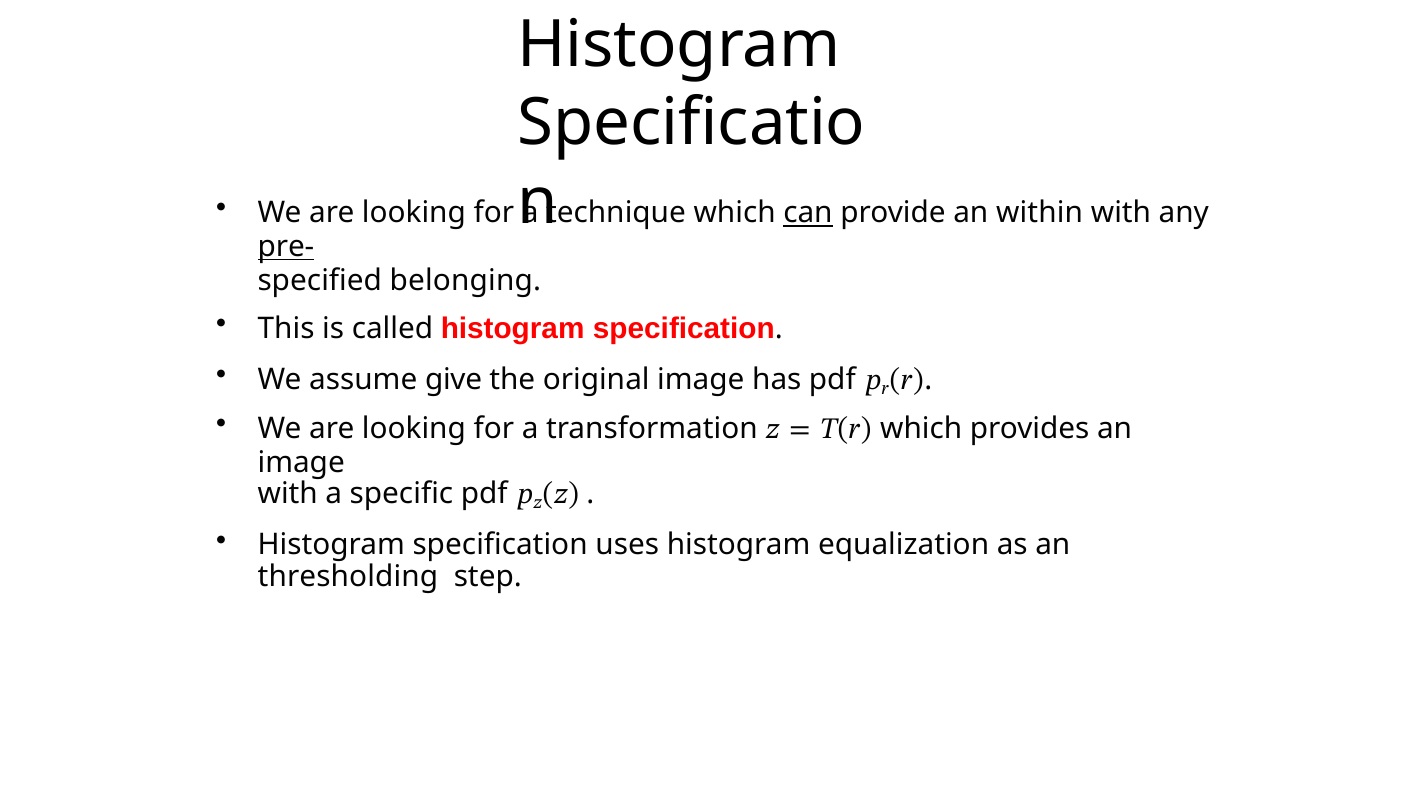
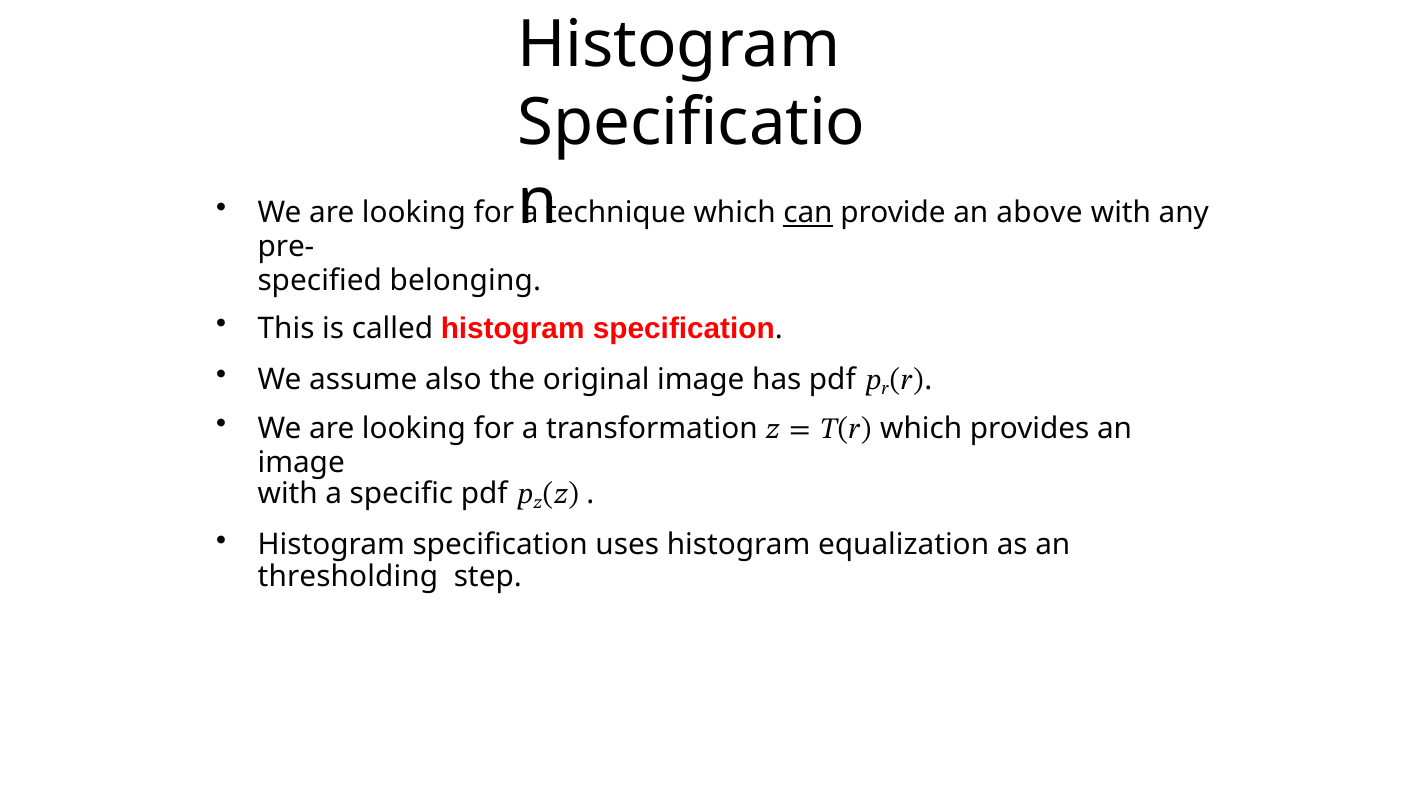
within: within -> above
pre- underline: present -> none
give: give -> also
